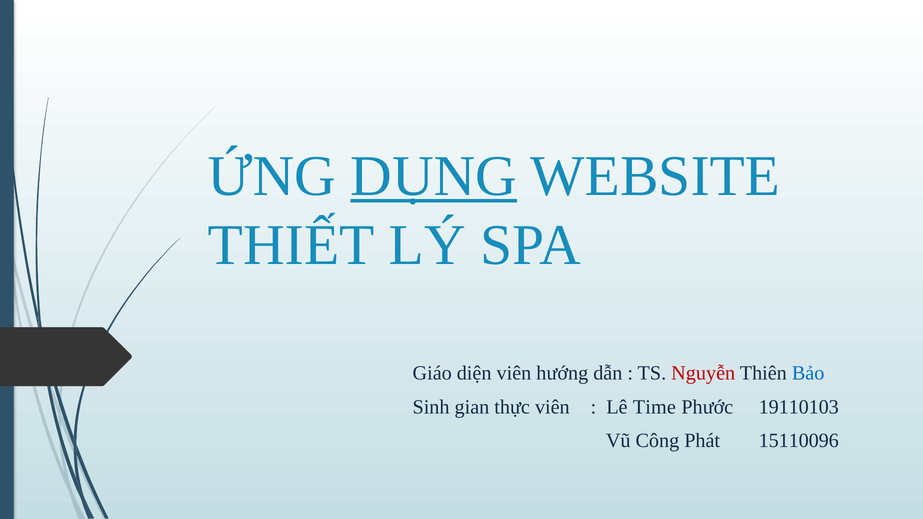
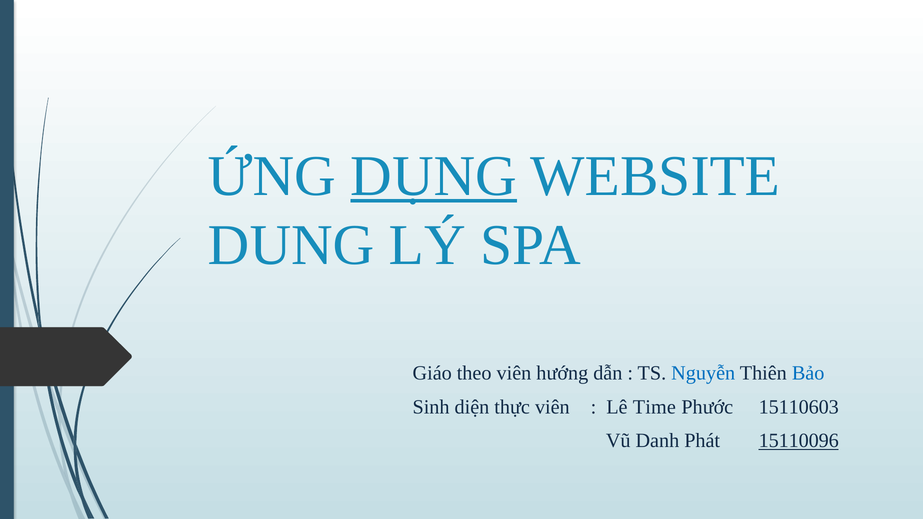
THIẾT: THIẾT -> DUNG
diện: diện -> theo
Nguyễn colour: red -> blue
gian: gian -> diện
19110103: 19110103 -> 15110603
Công: Công -> Danh
15110096 underline: none -> present
